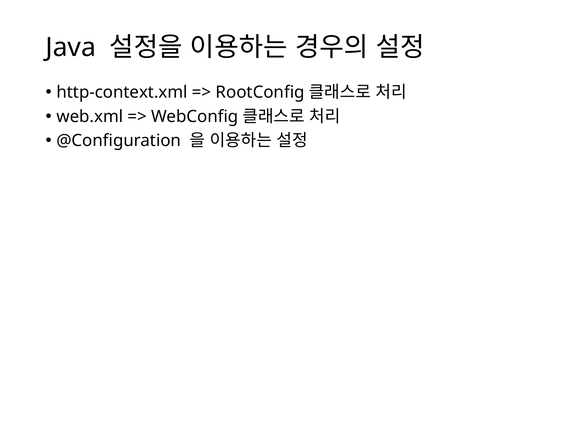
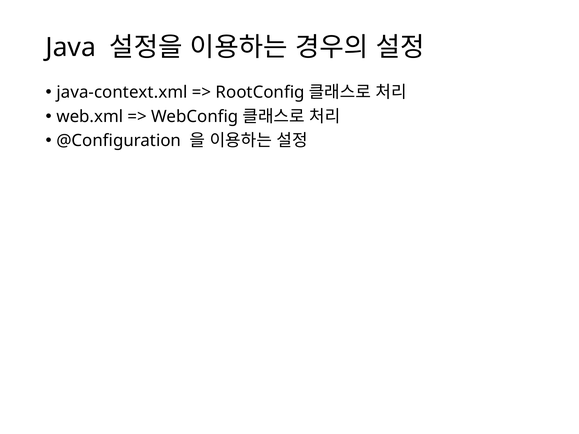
http-context.xml: http-context.xml -> java-context.xml
